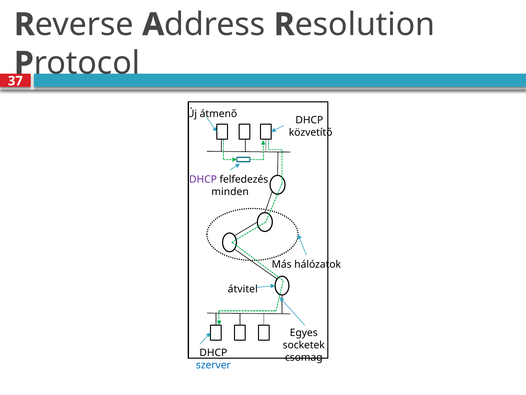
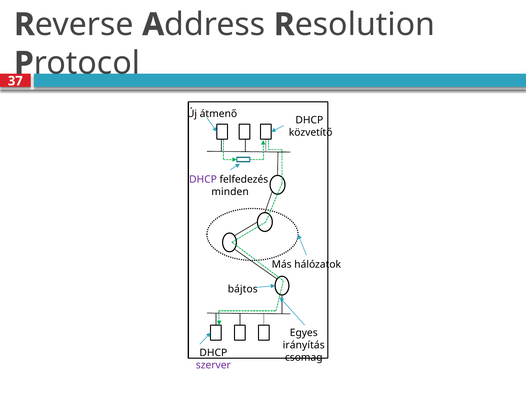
átvitel: átvitel -> bájtos
socketek: socketek -> irányítás
szerver colour: blue -> purple
